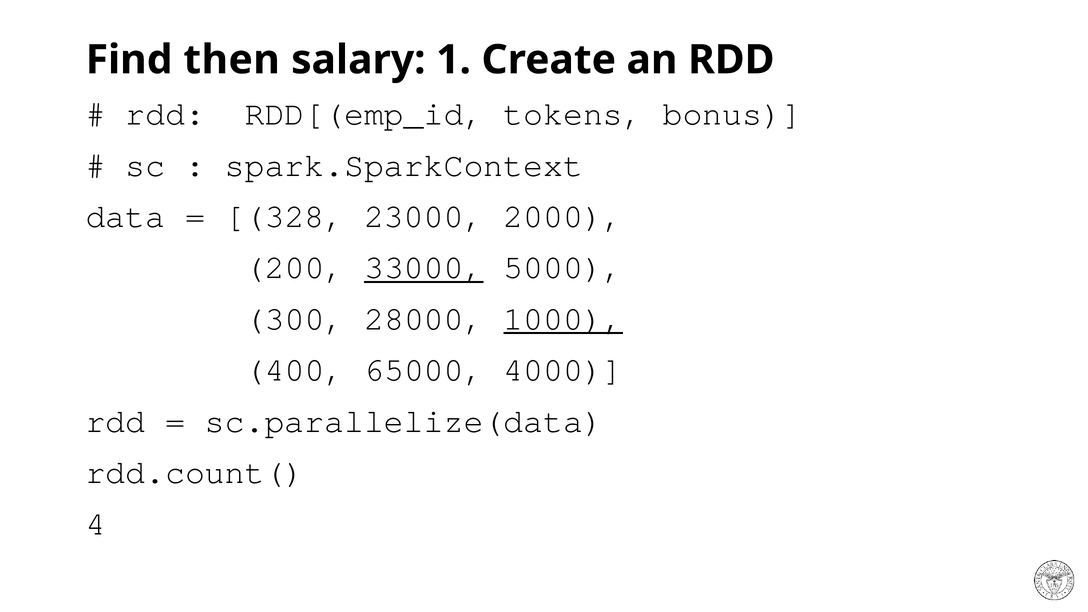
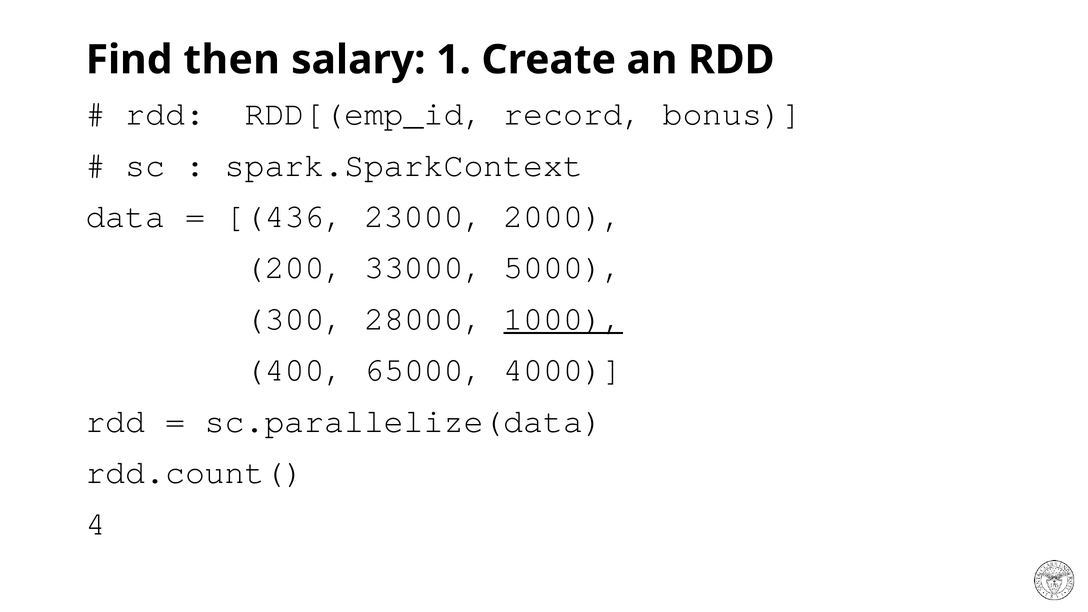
tokens: tokens -> record
328: 328 -> 436
33000 underline: present -> none
